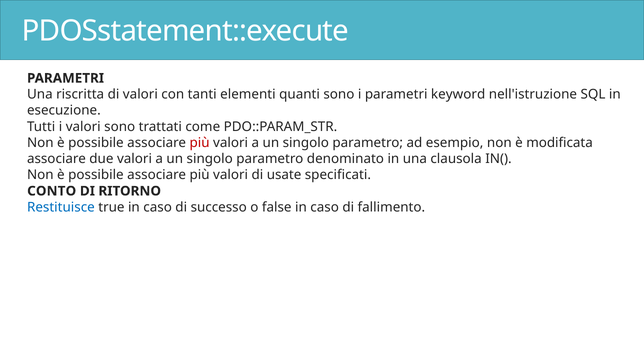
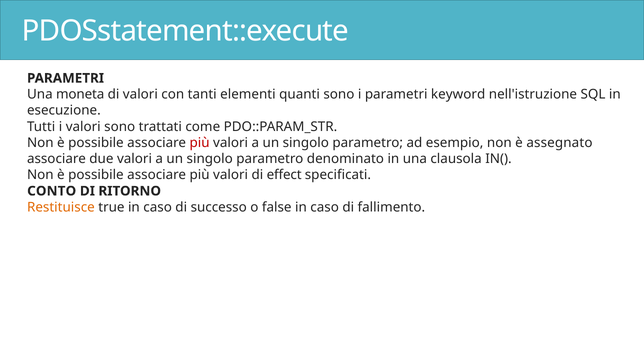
riscritta: riscritta -> moneta
modificata: modificata -> assegnato
usate: usate -> effect
Restituisce colour: blue -> orange
